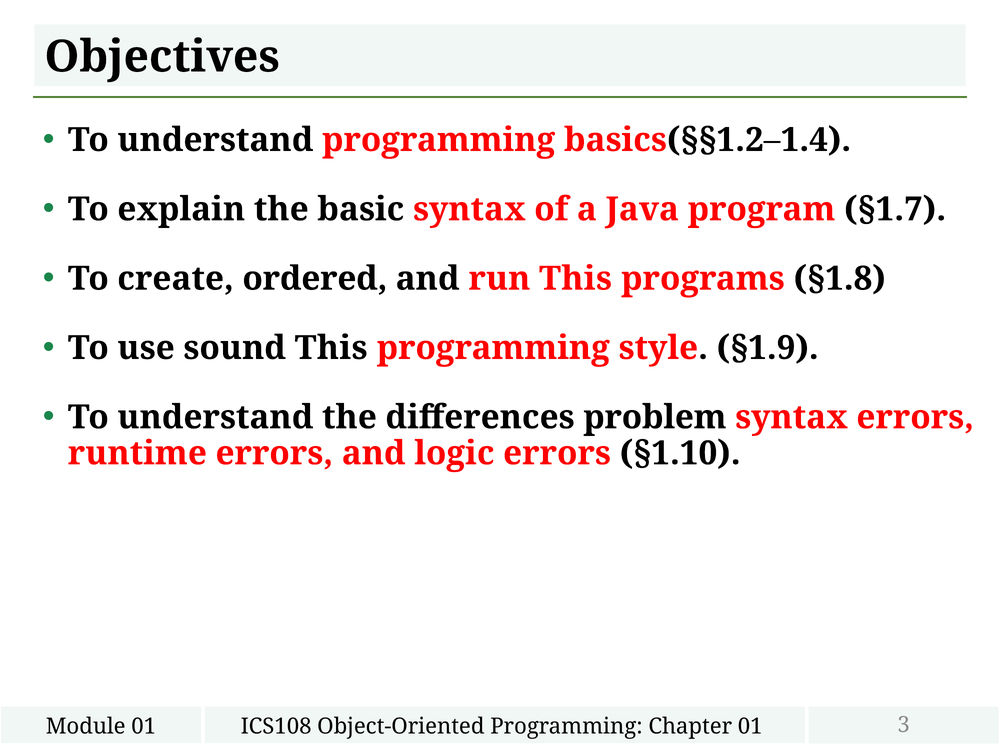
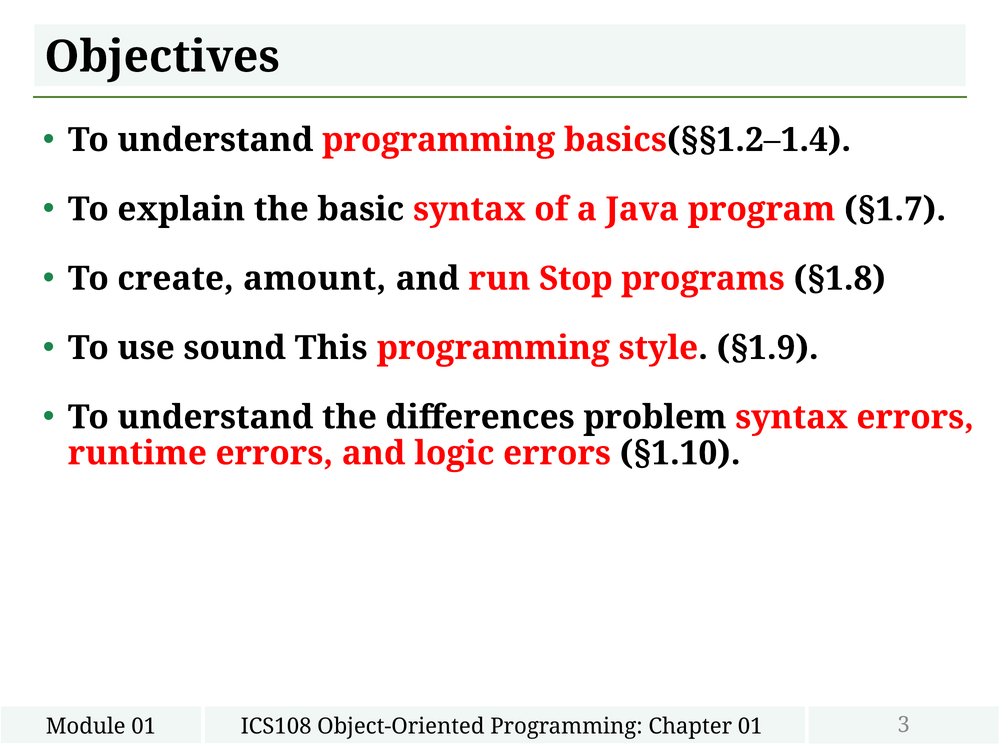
ordered: ordered -> amount
run This: This -> Stop
